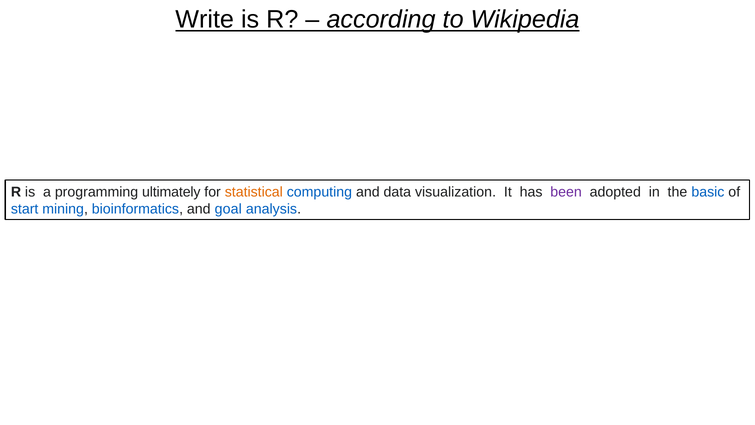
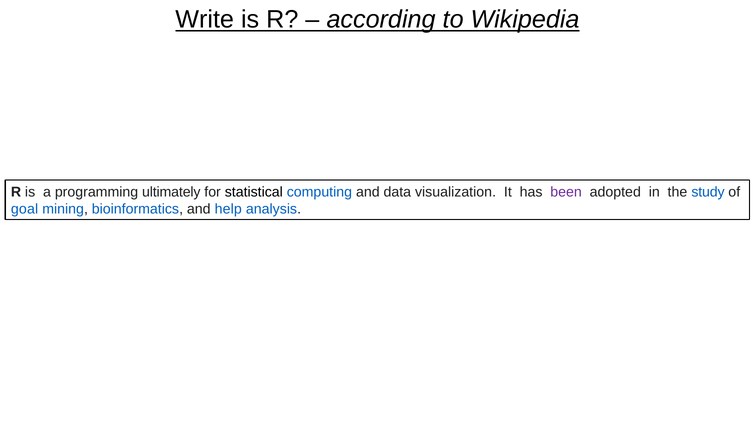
statistical colour: orange -> black
basic: basic -> study
start: start -> goal
goal: goal -> help
